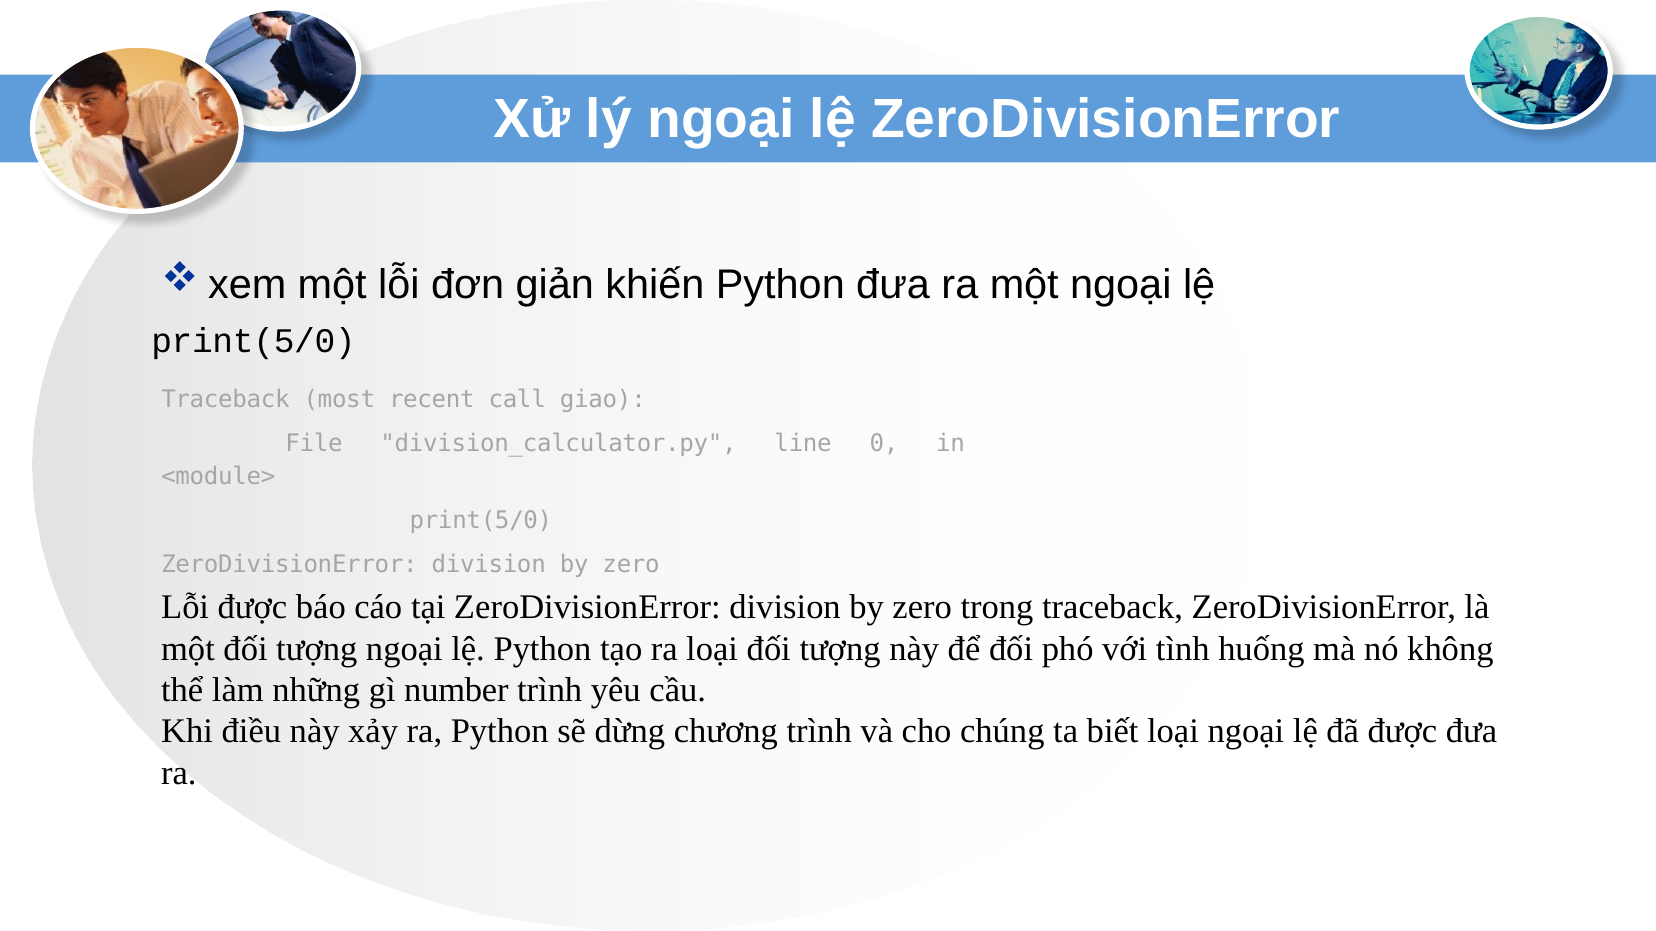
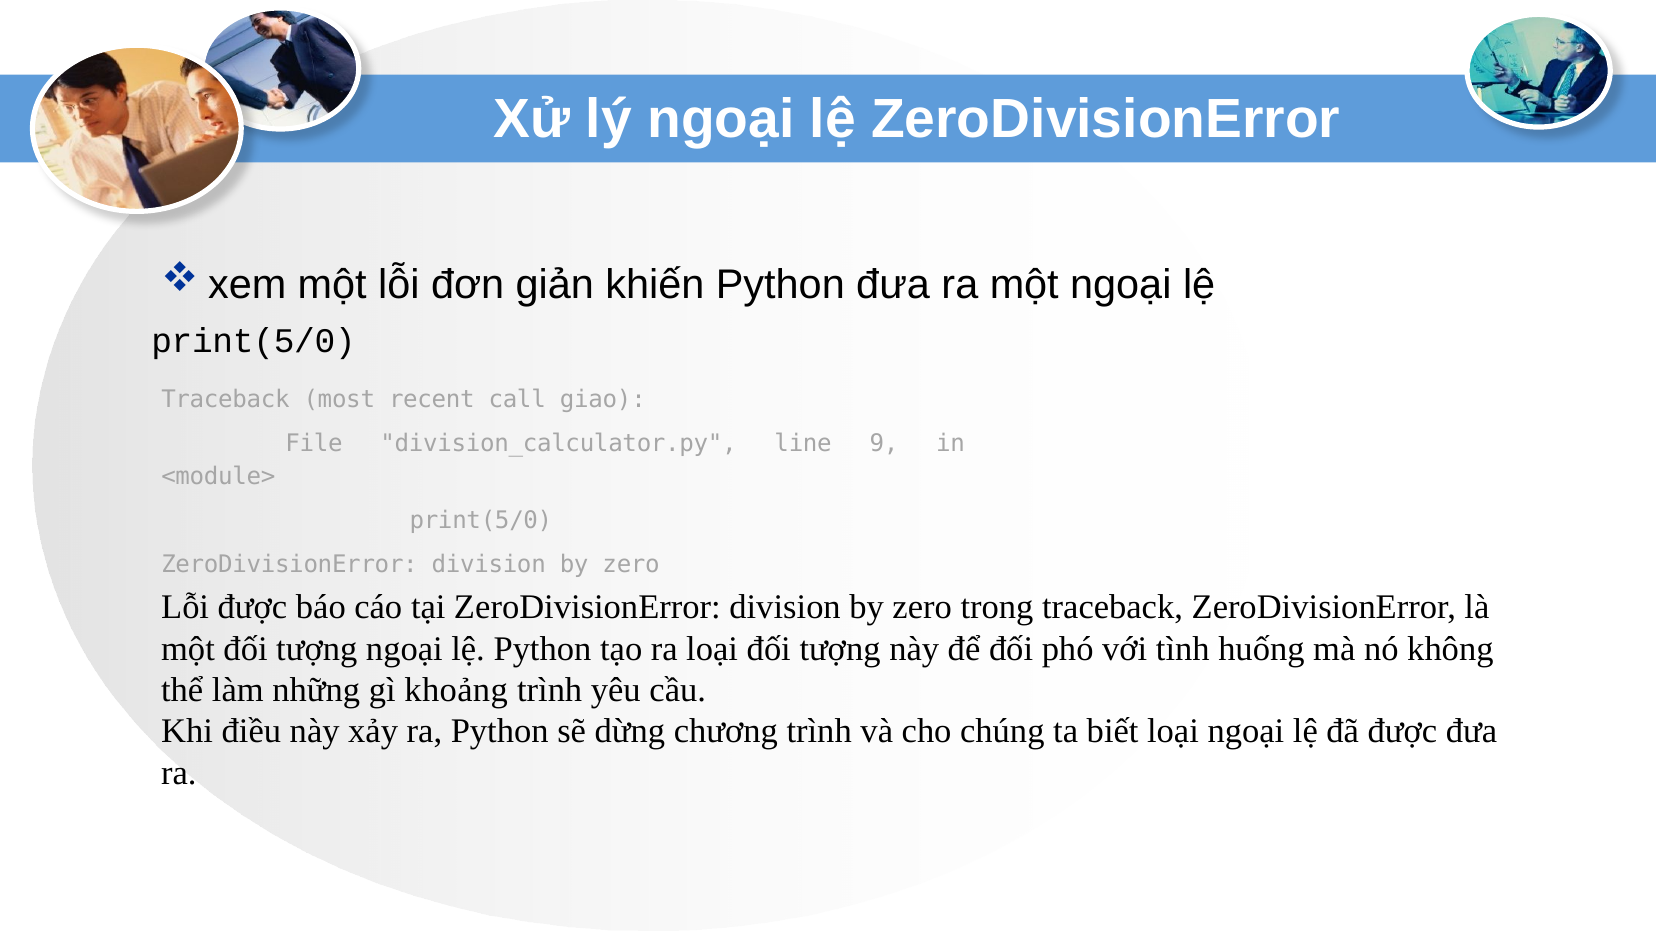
0: 0 -> 9
number: number -> khoảng
